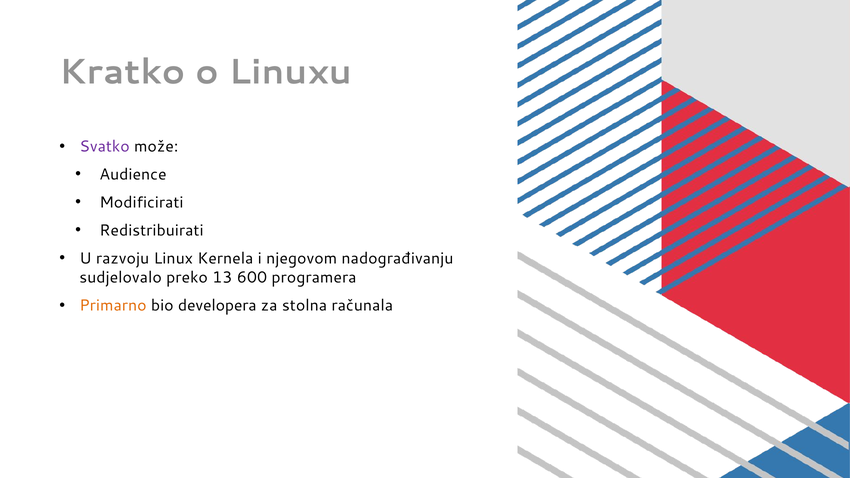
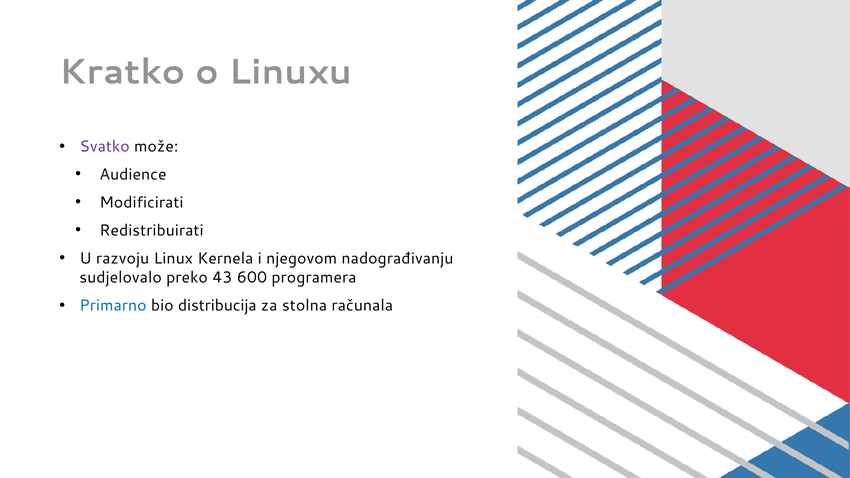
13: 13 -> 43
Primarno colour: orange -> blue
developera: developera -> distribucija
